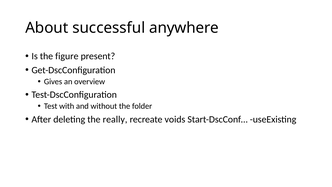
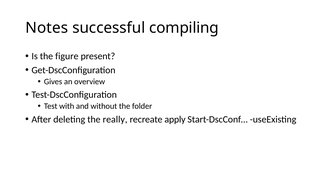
About: About -> Notes
anywhere: anywhere -> compiling
voids: voids -> apply
